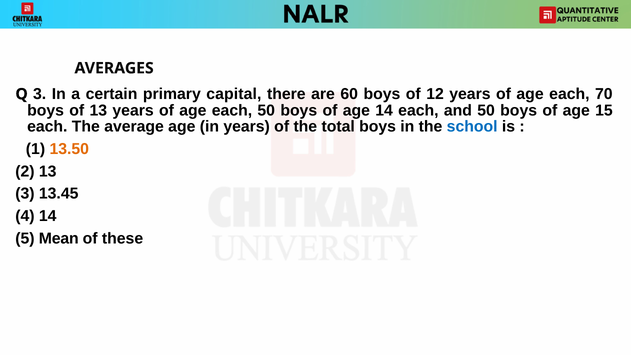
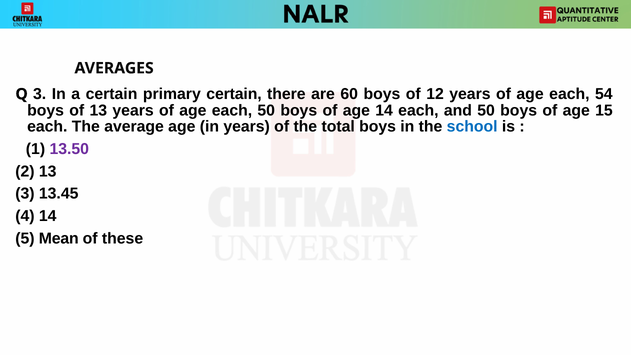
primary capital: capital -> certain
70: 70 -> 54
13.50 colour: orange -> purple
